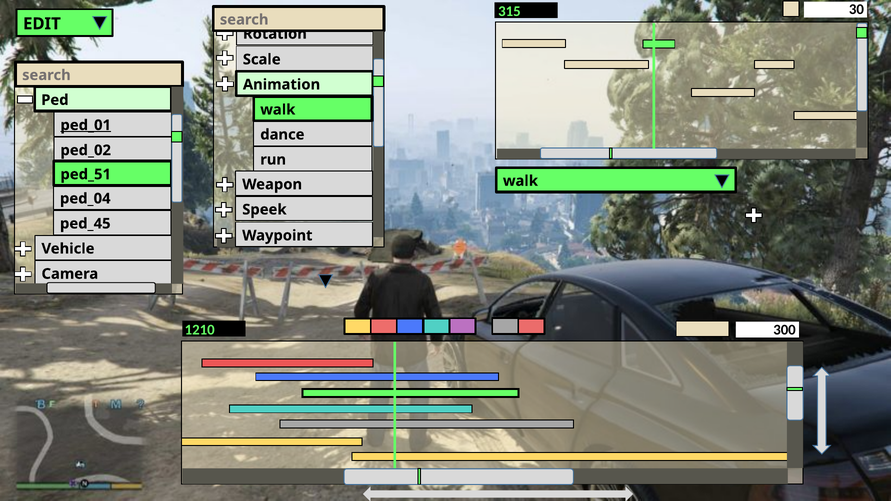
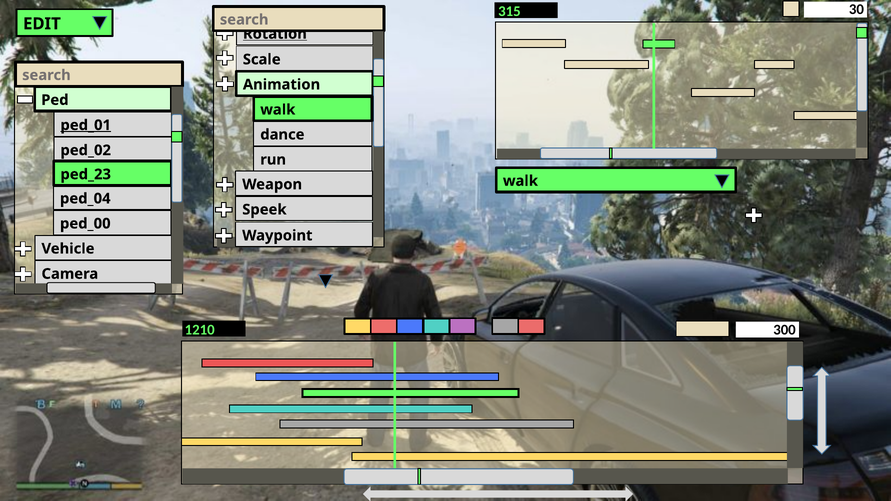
Rotation underline: none -> present
ped_51: ped_51 -> ped_23
ped_45: ped_45 -> ped_00
